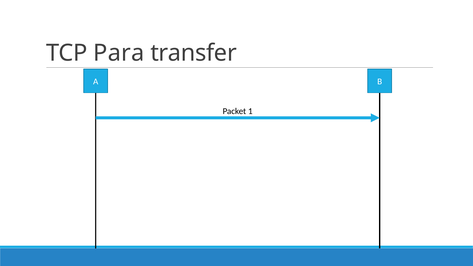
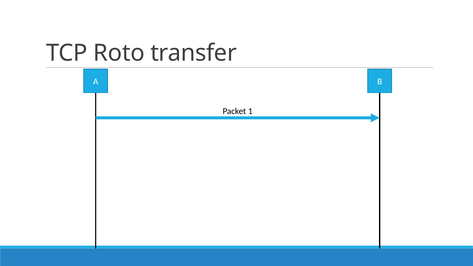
Para: Para -> Roto
